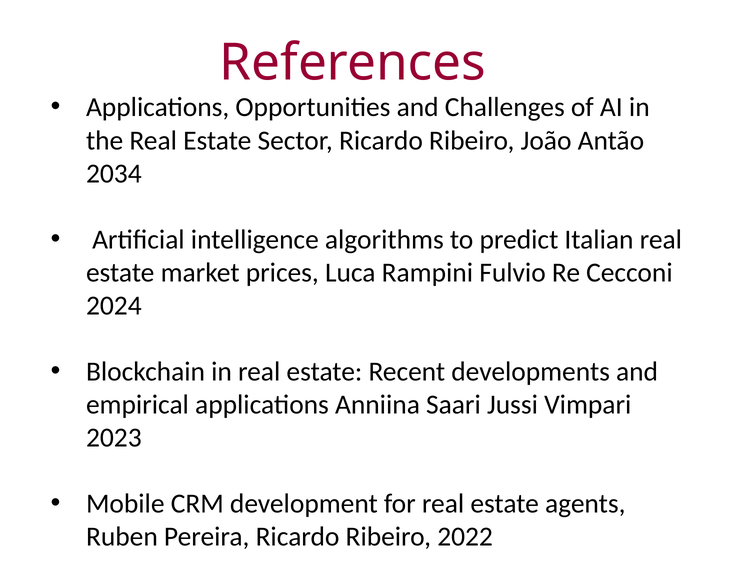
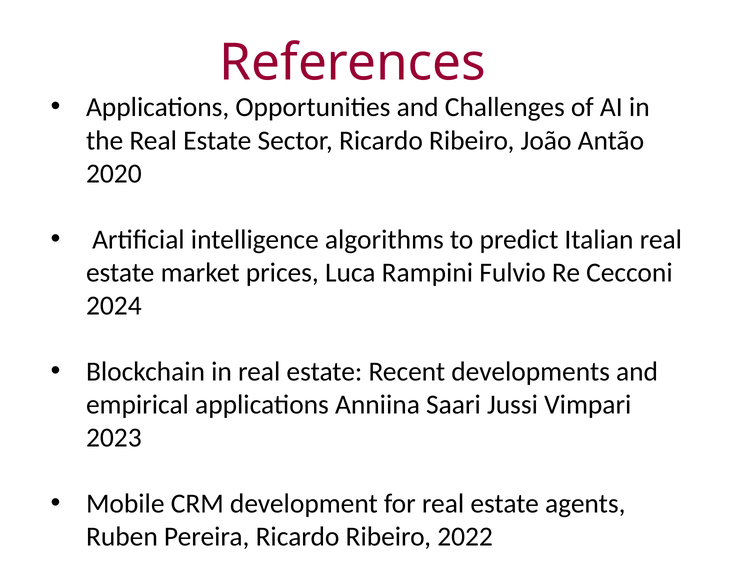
2034: 2034 -> 2020
